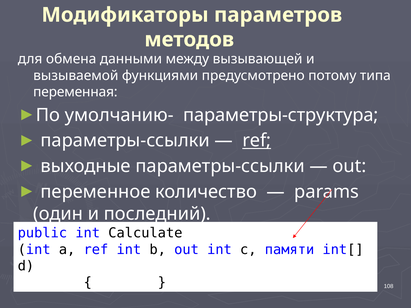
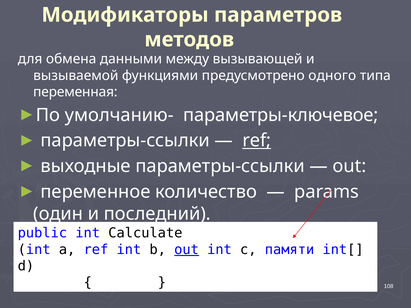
потому: потому -> одного
параметры-структура: параметры-структура -> параметры-ключевое
out at (187, 250) underline: none -> present
